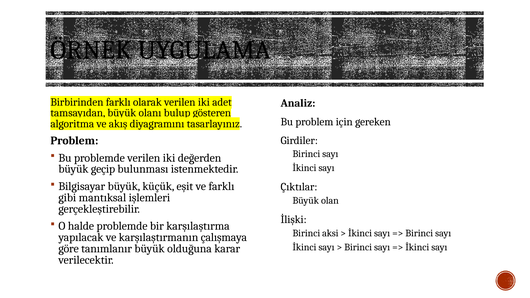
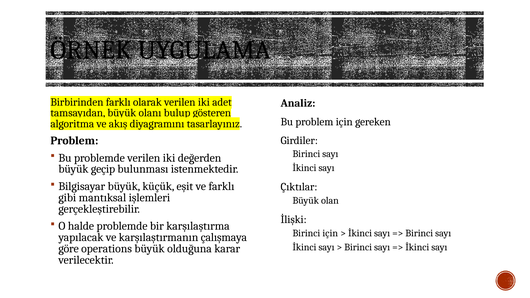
Birinci aksi: aksi -> için
tanımlanır: tanımlanır -> operations
